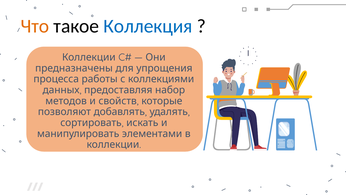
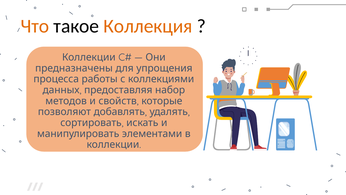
Коллекция colour: blue -> orange
